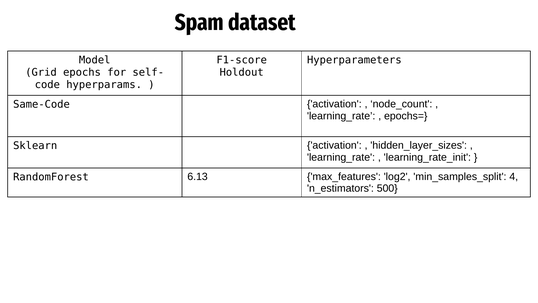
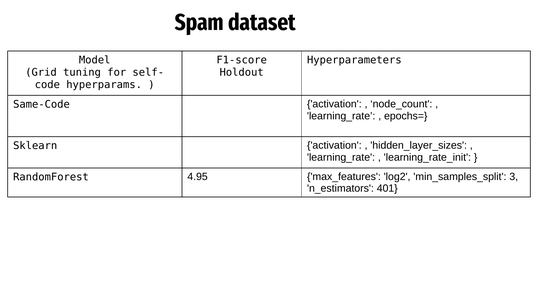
epochs: epochs -> tuning
6.13: 6.13 -> 4.95
4: 4 -> 3
500: 500 -> 401
